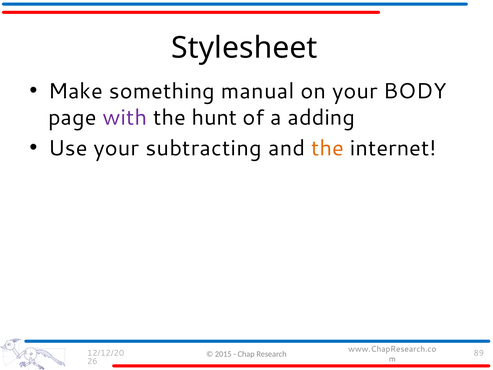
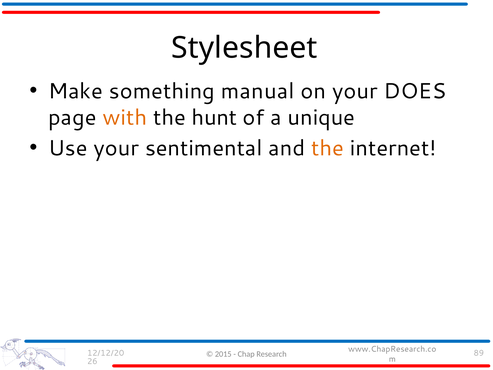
BODY: BODY -> DOES
with colour: purple -> orange
adding: adding -> unique
subtracting: subtracting -> sentimental
